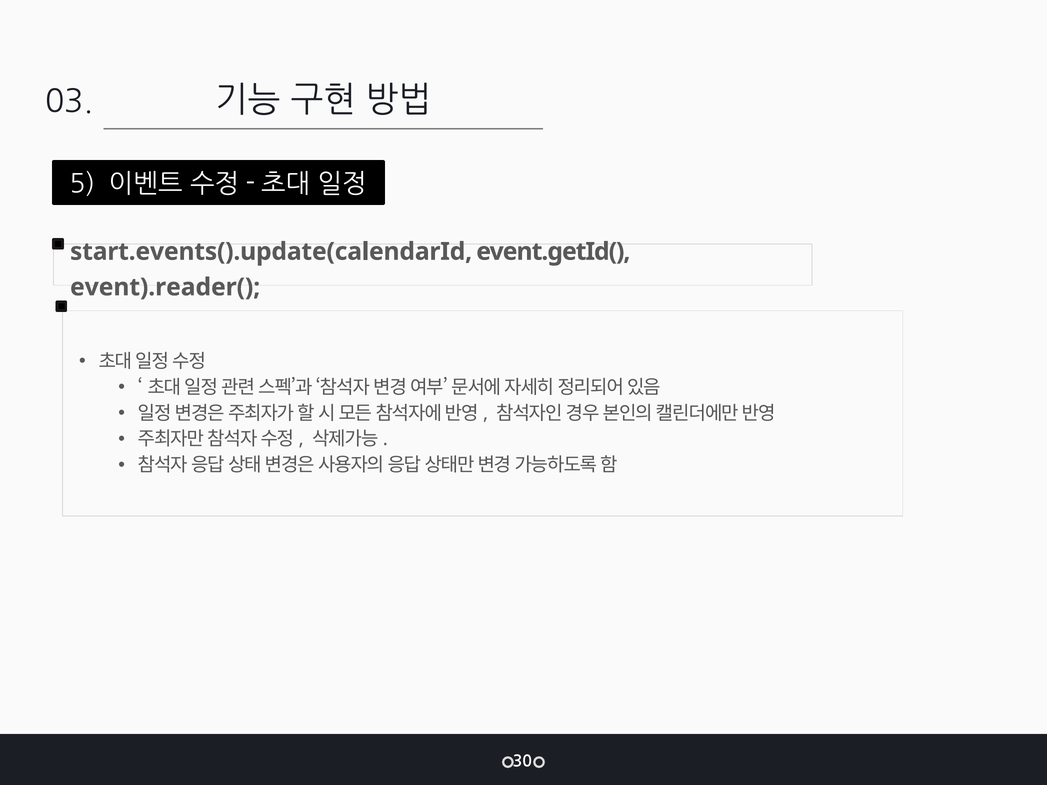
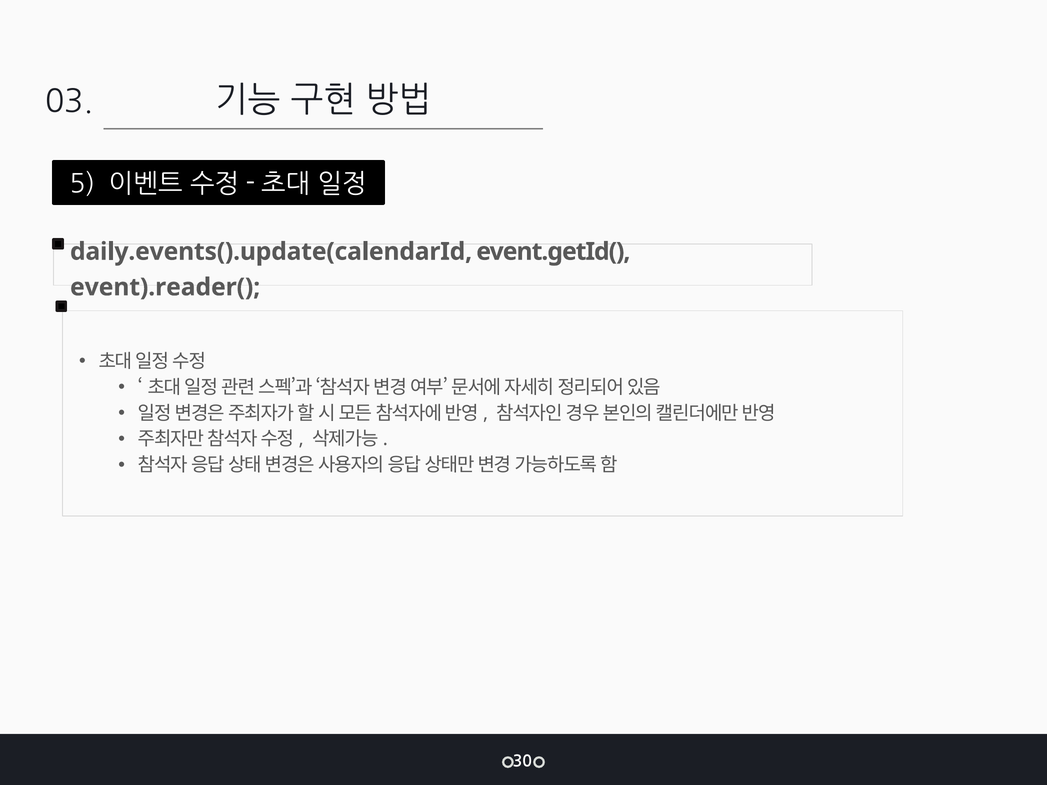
start.events().update(calendarId: start.events().update(calendarId -> daily.events().update(calendarId
